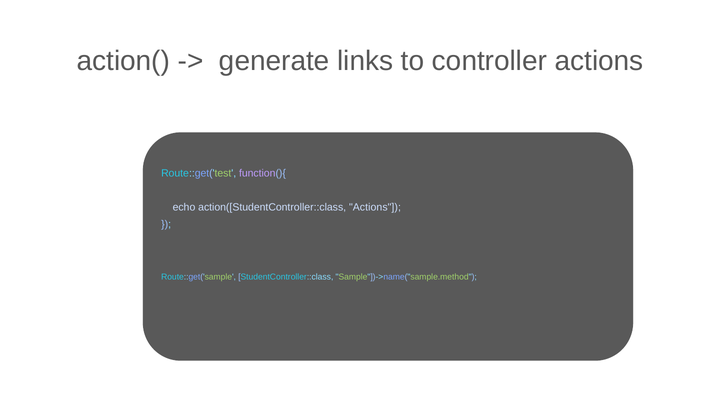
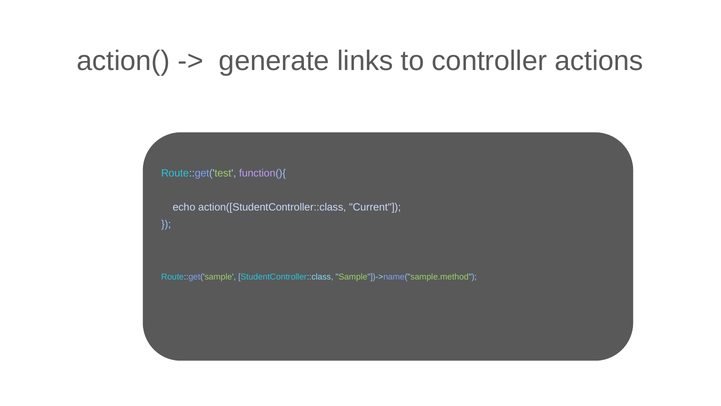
action([StudentController::class Actions: Actions -> Current
